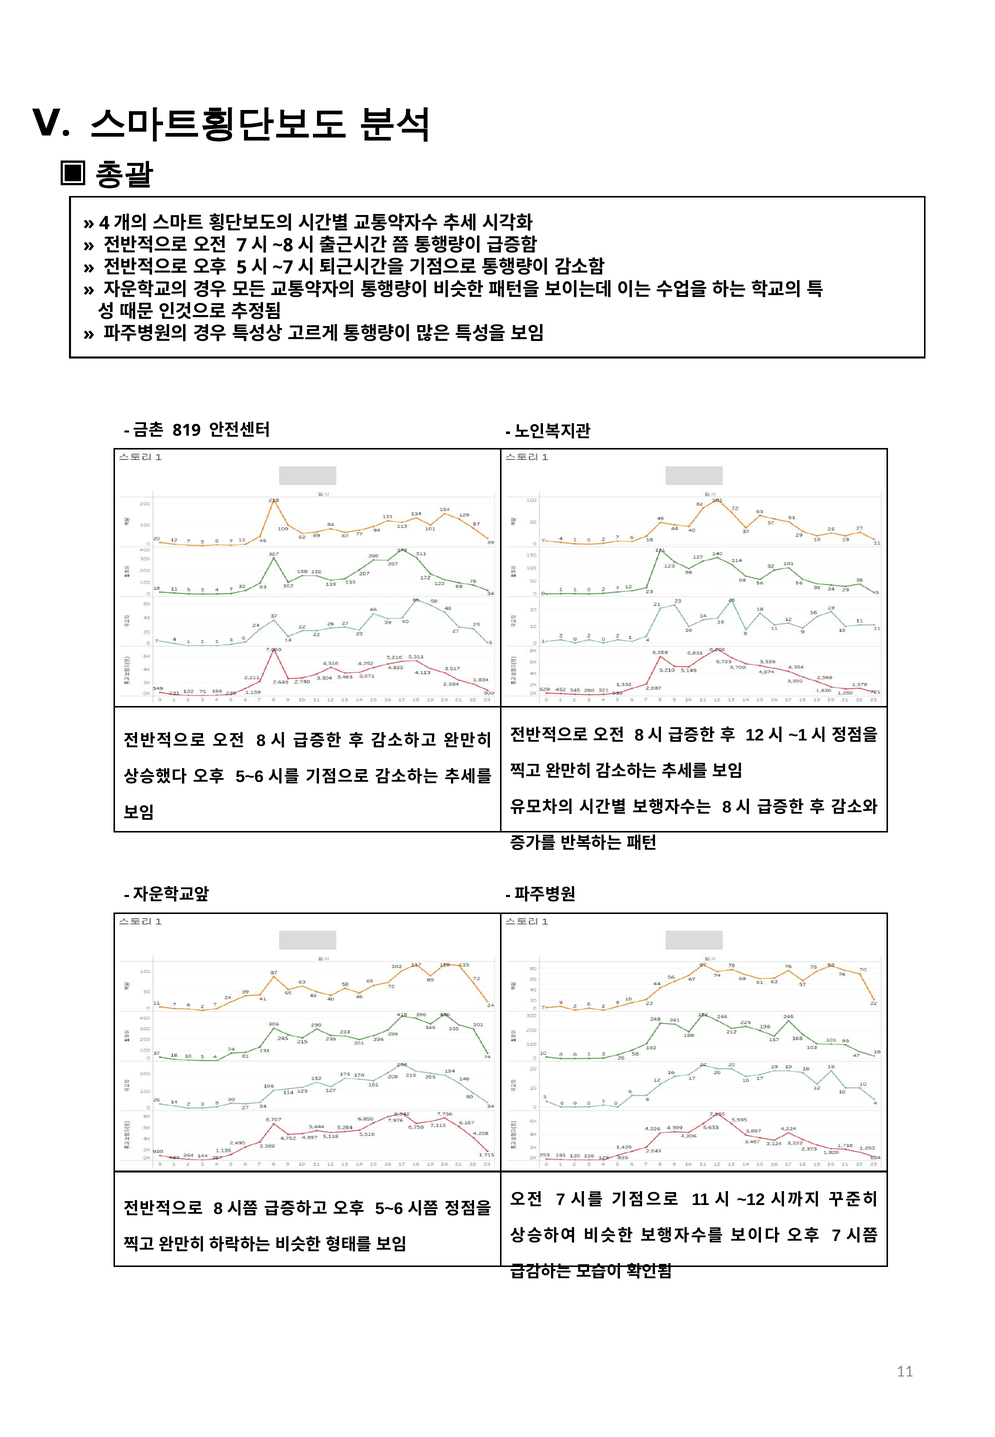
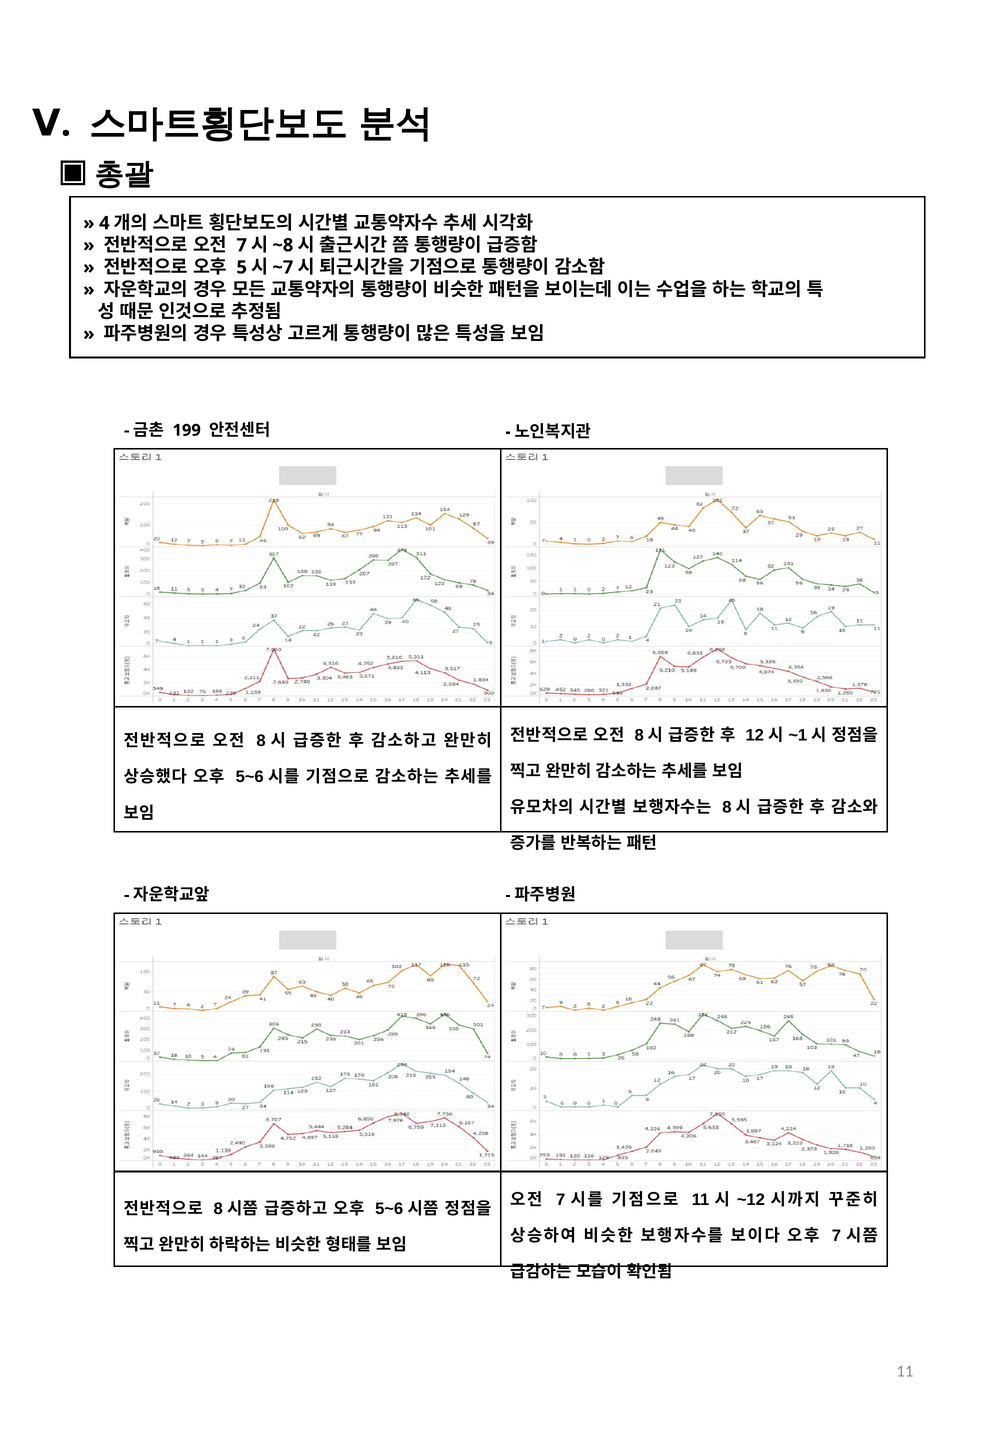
819: 819 -> 199
